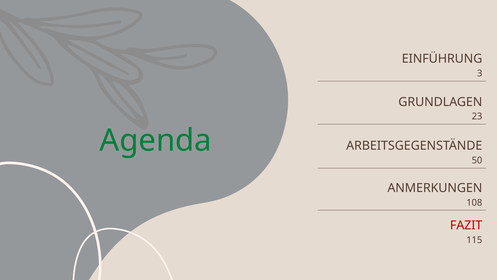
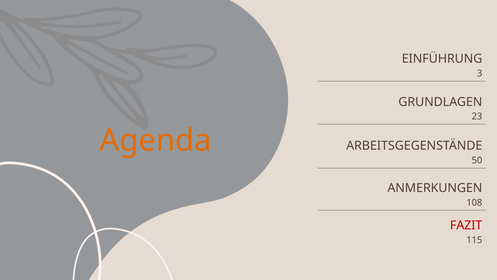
Agenda colour: green -> orange
